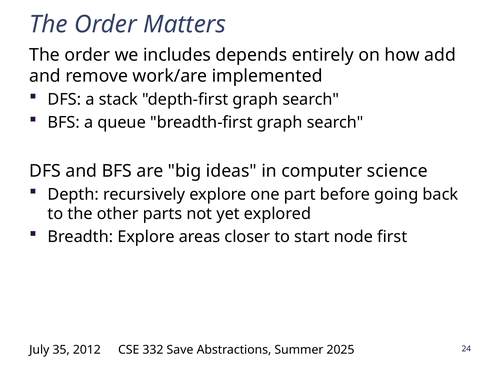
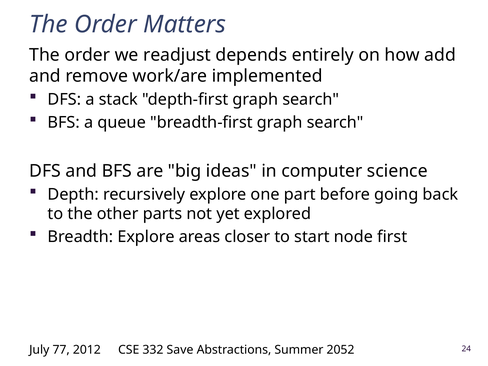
includes: includes -> readjust
35: 35 -> 77
2025: 2025 -> 2052
